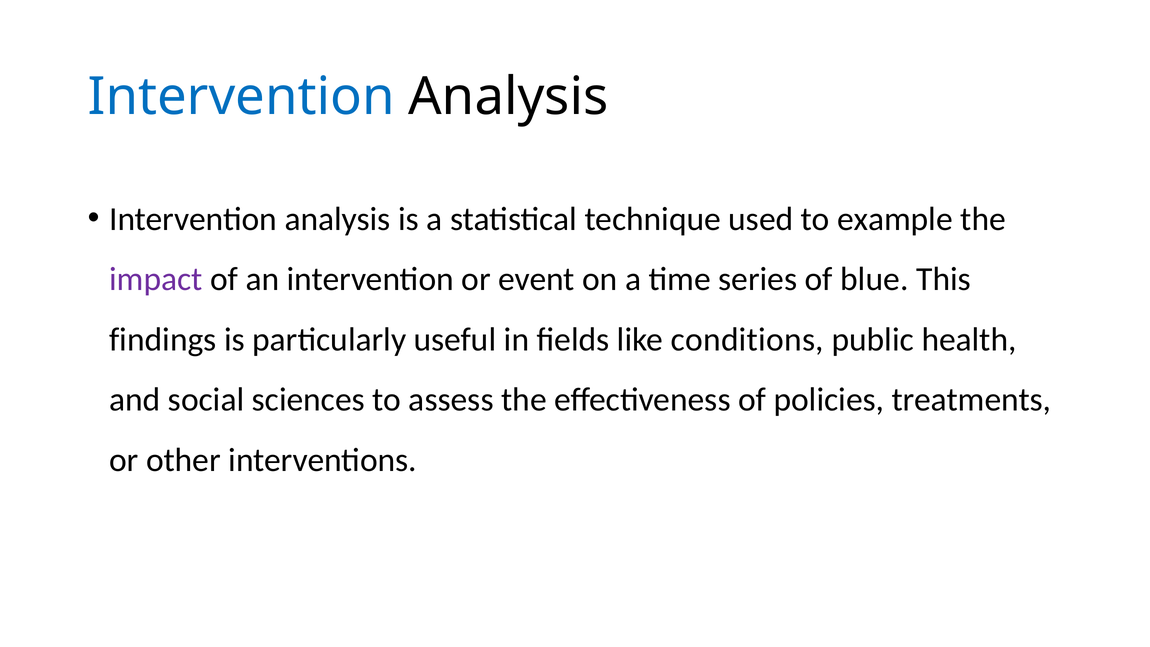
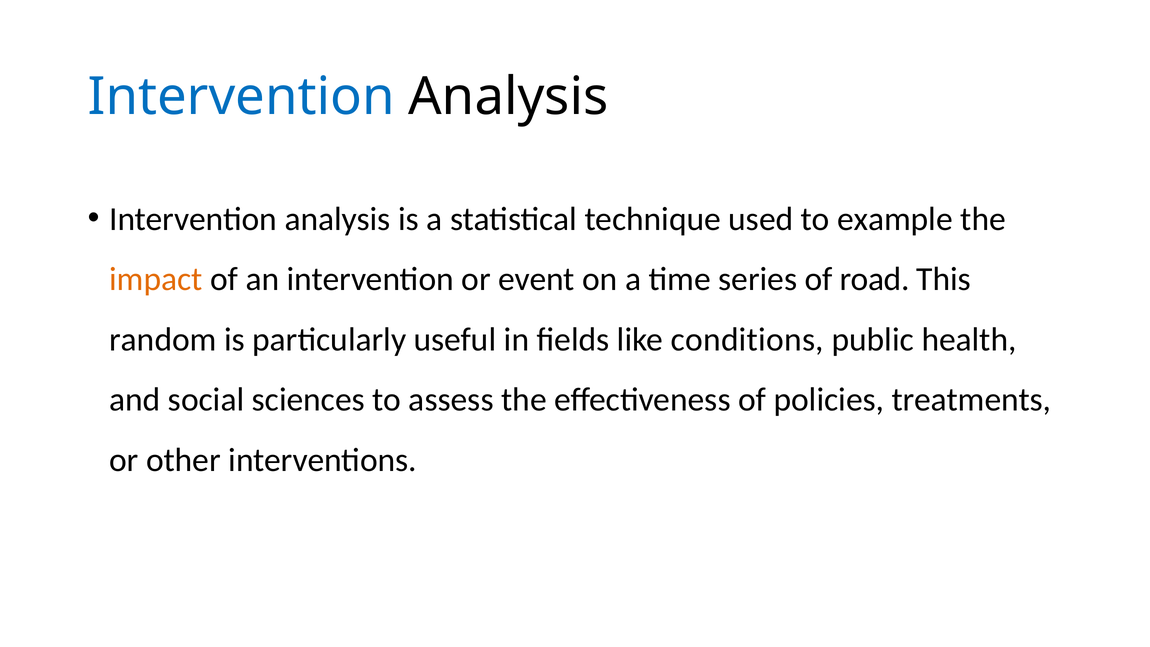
impact colour: purple -> orange
blue: blue -> road
findings: findings -> random
